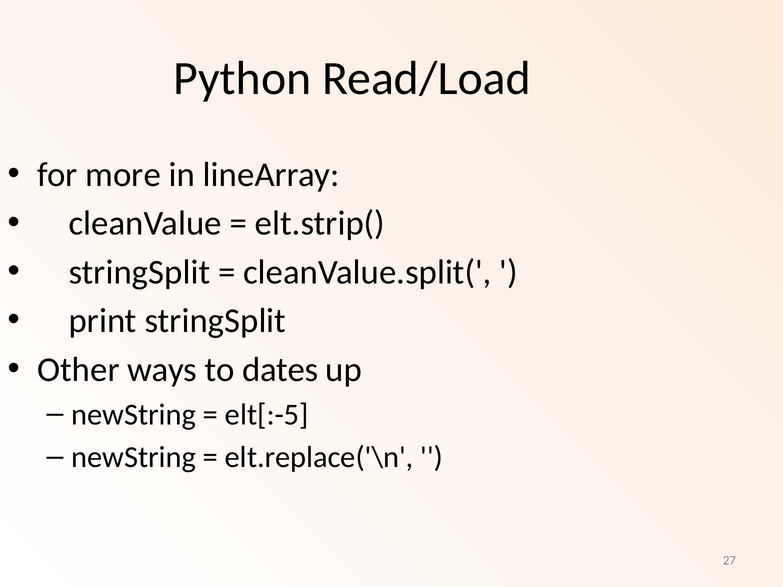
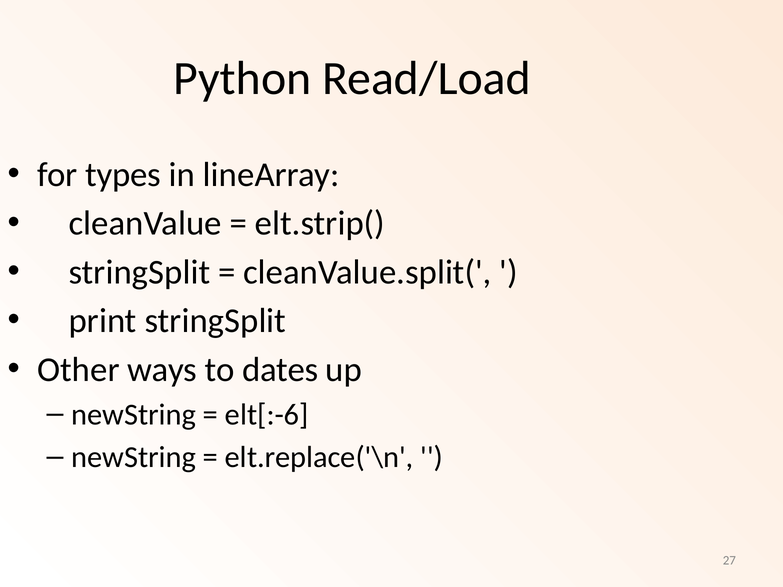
more: more -> types
elt[:-5: elt[:-5 -> elt[:-6
